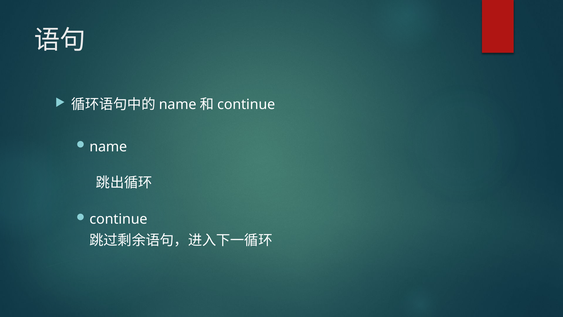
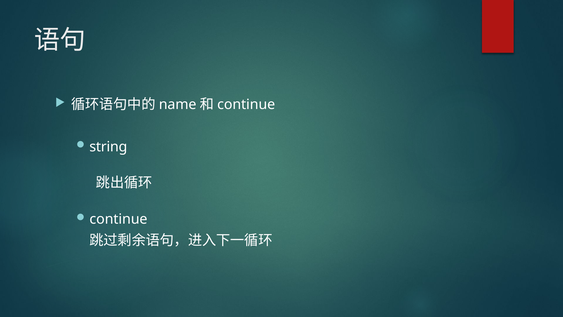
name at (108, 147): name -> string
